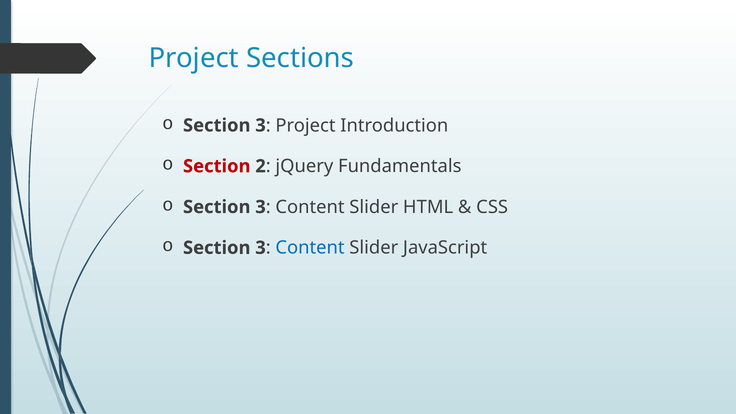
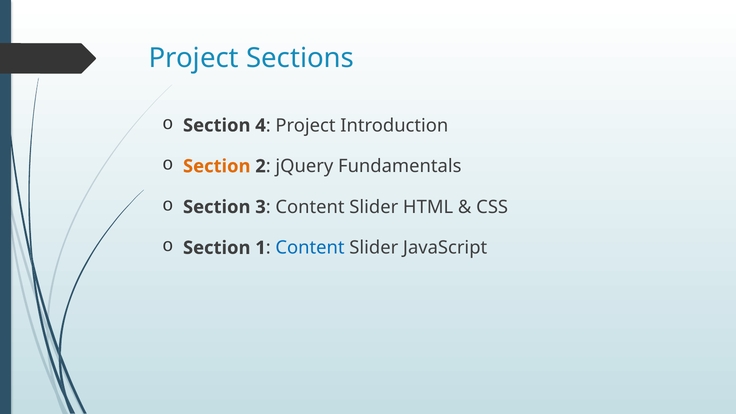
3 at (261, 125): 3 -> 4
Section at (217, 166) colour: red -> orange
3 at (261, 248): 3 -> 1
